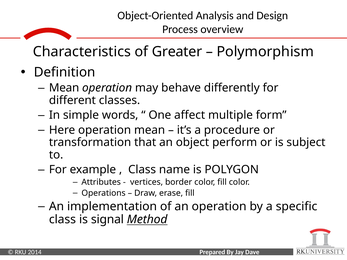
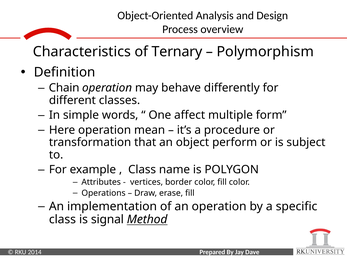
Greater: Greater -> Ternary
Mean at (64, 88): Mean -> Chain
